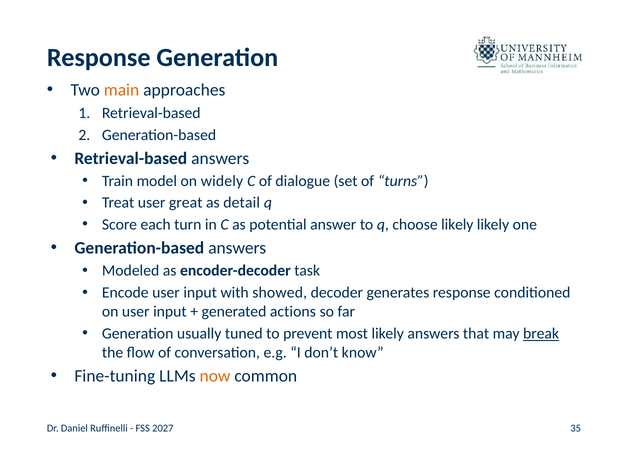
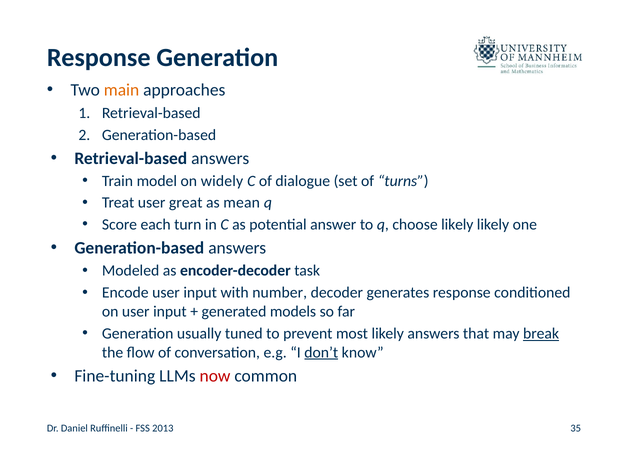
detail: detail -> mean
showed: showed -> number
actions: actions -> models
don’t underline: none -> present
now colour: orange -> red
2027: 2027 -> 2013
